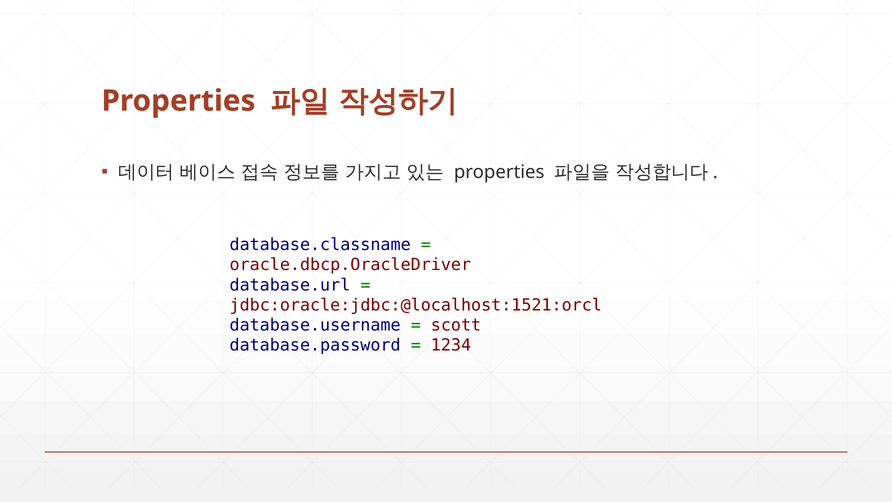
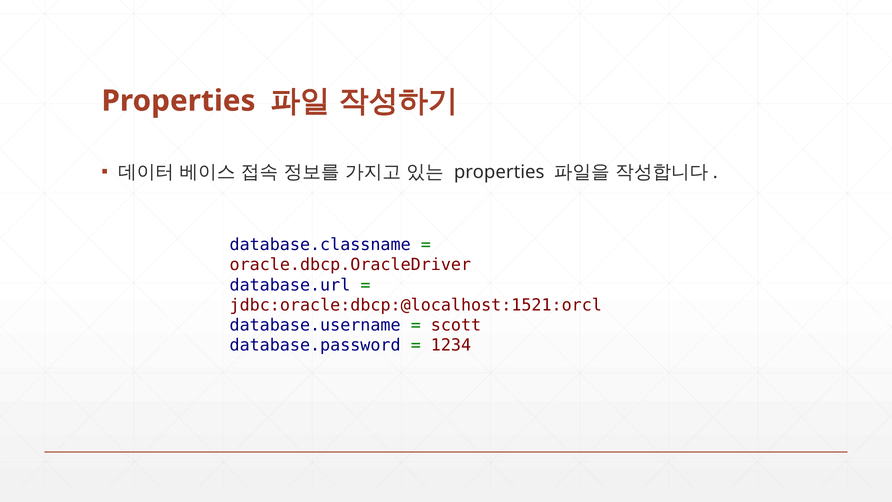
jdbc:oracle:jdbc:@localhost:1521:orcl: jdbc:oracle:jdbc:@localhost:1521:orcl -> jdbc:oracle:dbcp:@localhost:1521:orcl
